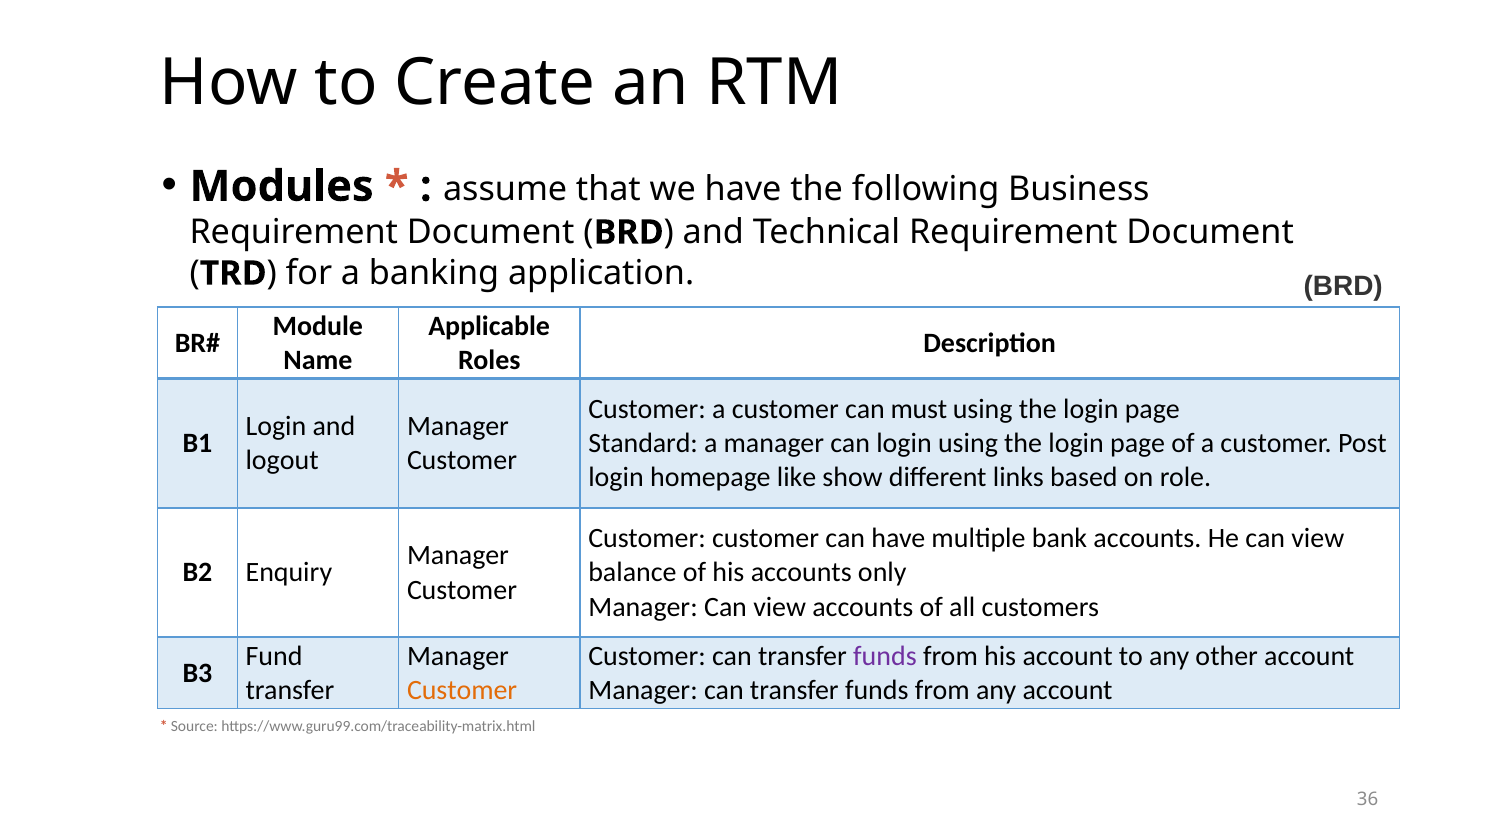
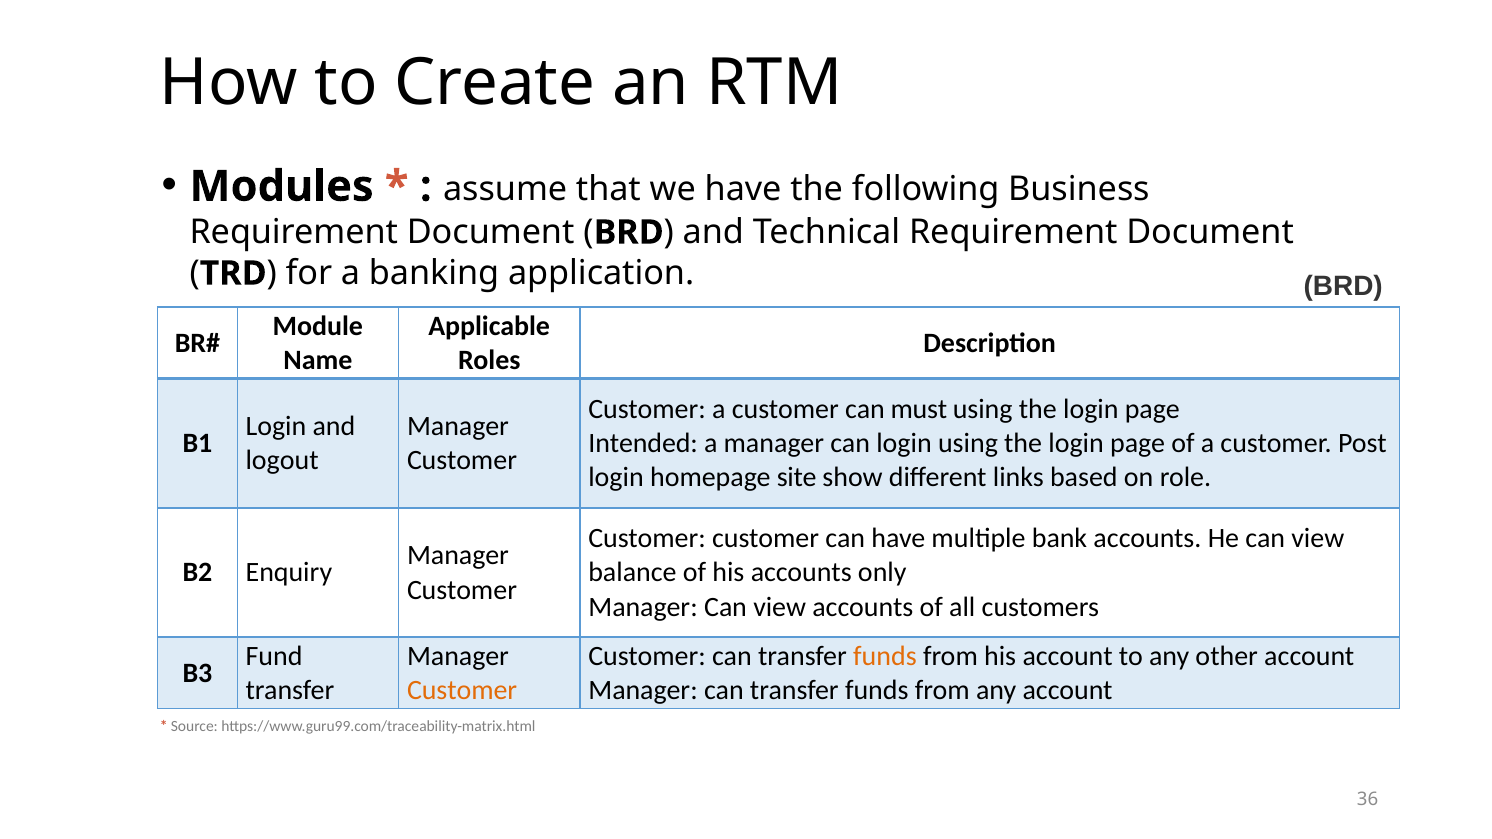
Standard: Standard -> Intended
like: like -> site
funds at (885, 656) colour: purple -> orange
